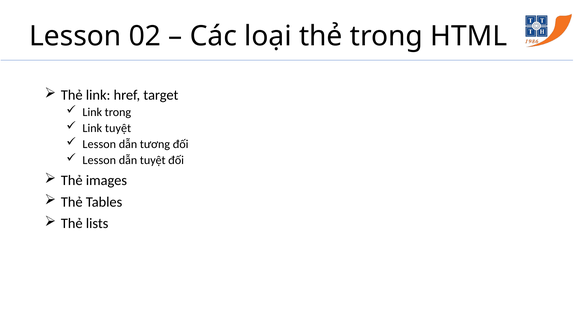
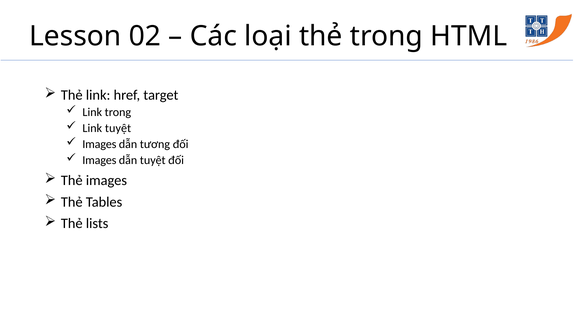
Lesson at (99, 144): Lesson -> Images
Lesson at (99, 160): Lesson -> Images
